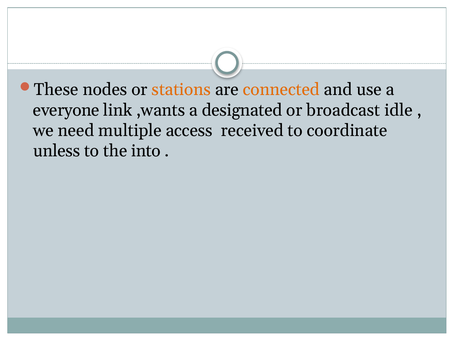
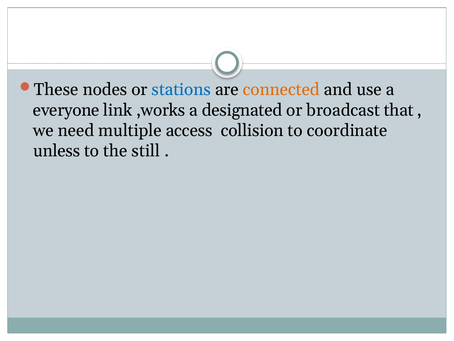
stations colour: orange -> blue
,wants: ,wants -> ,works
idle: idle -> that
received: received -> collision
into: into -> still
